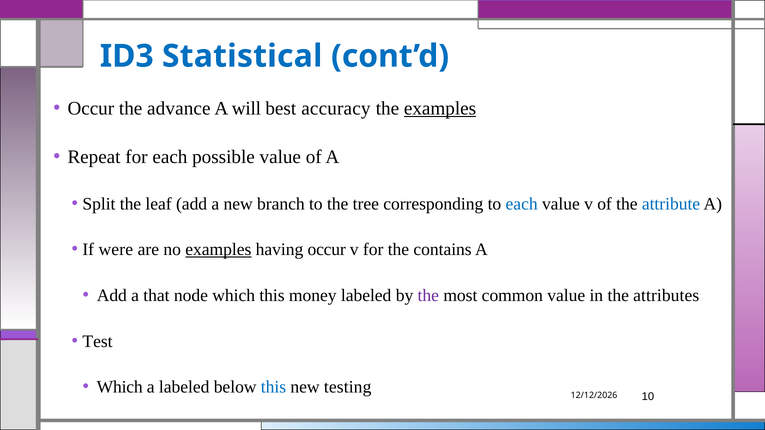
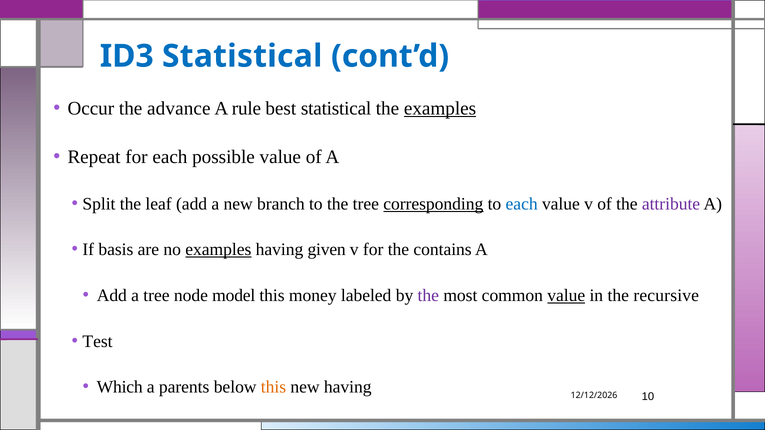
will: will -> rule
best accuracy: accuracy -> statistical
corresponding underline: none -> present
attribute colour: blue -> purple
were: were -> basis
having occur: occur -> given
a that: that -> tree
node which: which -> model
value at (566, 296) underline: none -> present
attributes: attributes -> recursive
a labeled: labeled -> parents
this at (273, 388) colour: blue -> orange
new testing: testing -> having
